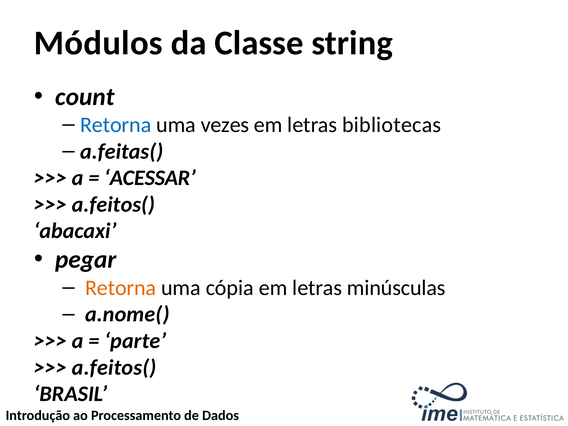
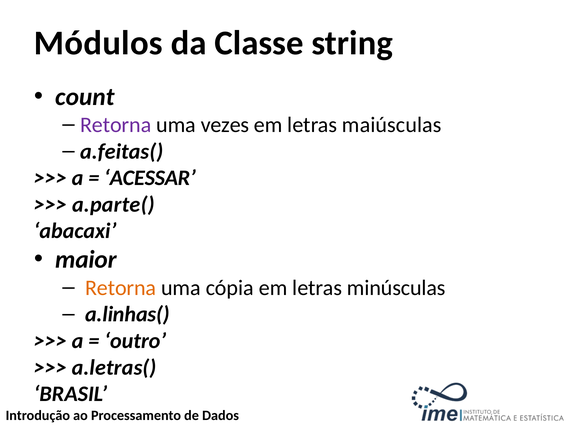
Retorna at (116, 125) colour: blue -> purple
bibliotecas: bibliotecas -> maiúsculas
a.feitos( at (113, 204): a.feitos( -> a.parte(
pegar: pegar -> maior
a.nome(: a.nome( -> a.linhas(
parte: parte -> outro
a.feitos( at (114, 367): a.feitos( -> a.letras(
